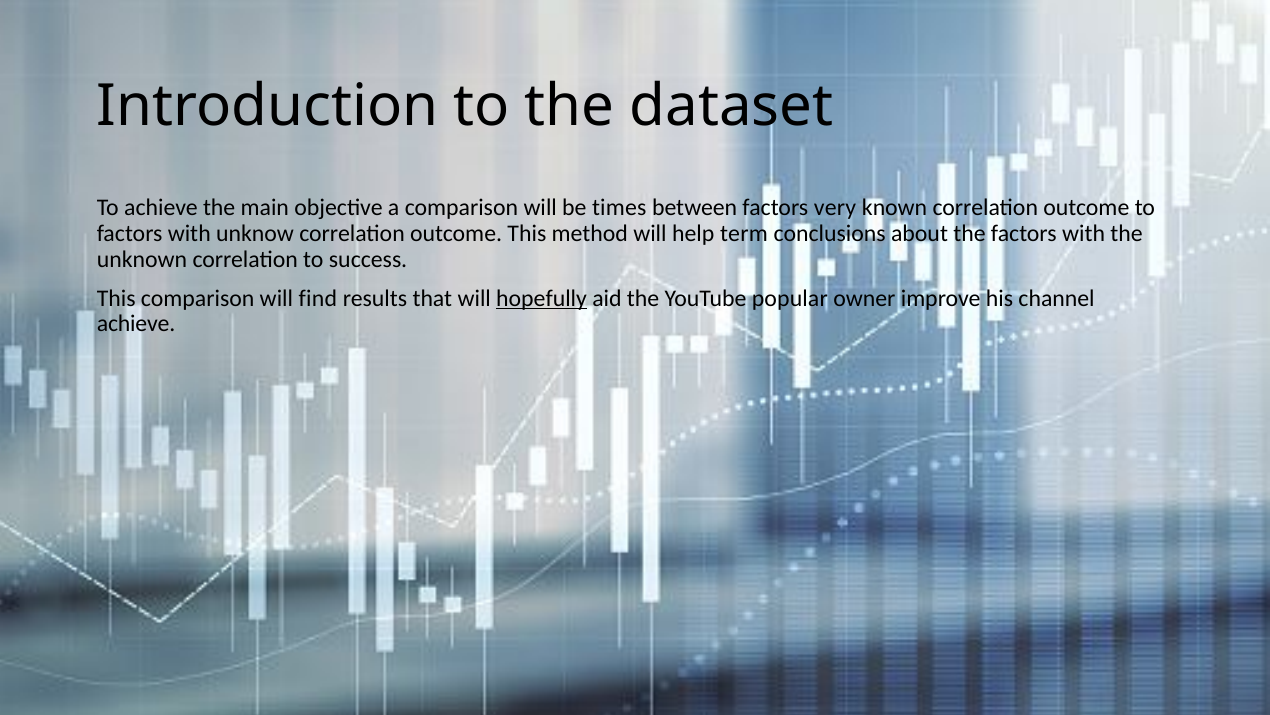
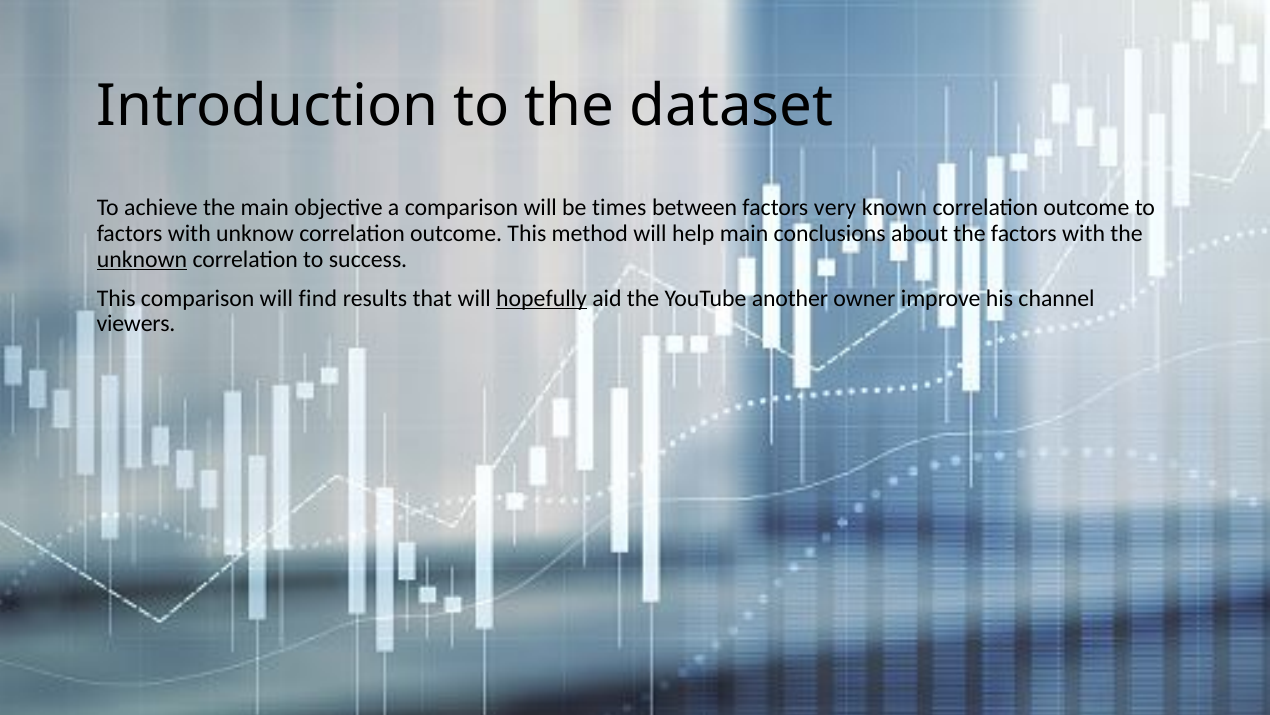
help term: term -> main
unknown underline: none -> present
popular: popular -> another
achieve at (136, 324): achieve -> viewers
